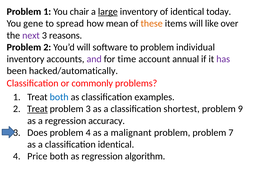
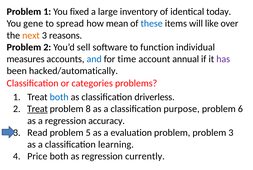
chair: chair -> fixed
large underline: present -> none
these colour: orange -> blue
next colour: purple -> orange
You’d will: will -> sell
to problem: problem -> function
inventory at (26, 59): inventory -> measures
and colour: purple -> blue
commonly: commonly -> categories
examples: examples -> driverless
problem 3: 3 -> 8
shortest: shortest -> purpose
9: 9 -> 6
Does: Does -> Read
problem 4: 4 -> 5
malignant: malignant -> evaluation
problem 7: 7 -> 3
classification identical: identical -> learning
algorithm: algorithm -> currently
